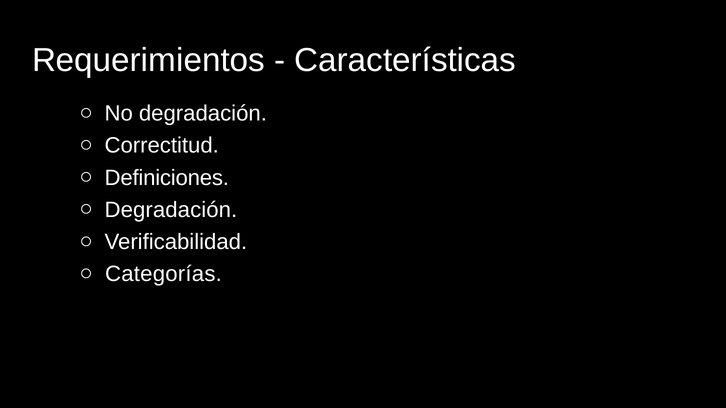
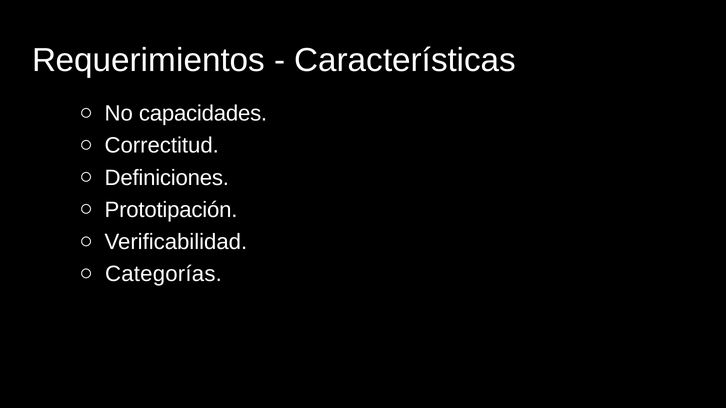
No degradación: degradación -> capacidades
Degradación at (171, 210): Degradación -> Prototipación
